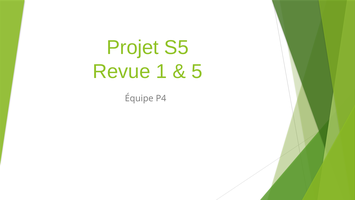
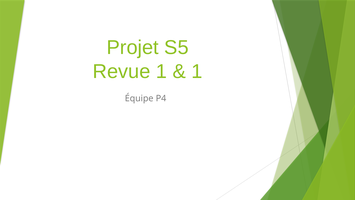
5 at (197, 71): 5 -> 1
